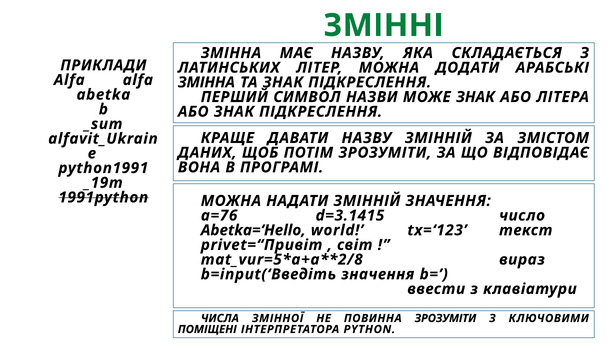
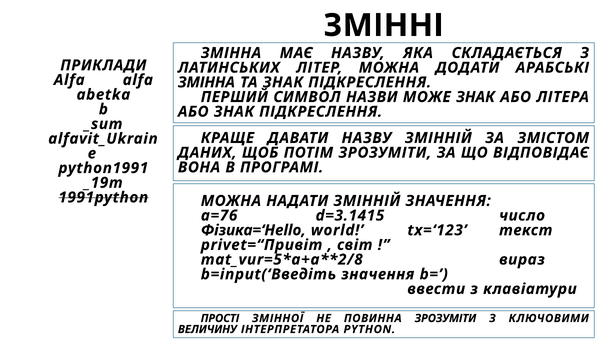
ЗМІННІ colour: green -> black
Abetka=‘Hello: Abetka=‘Hello -> Фізика=‘Hello
ЧИСЛА: ЧИСЛА -> ПРОСТІ
ПОМІЩЕНІ: ПОМІЩЕНІ -> ВЕЛИЧИНУ
